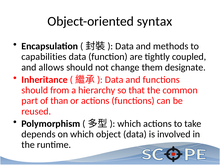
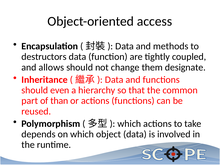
syntax: syntax -> access
capabilities: capabilities -> destructors
from: from -> even
